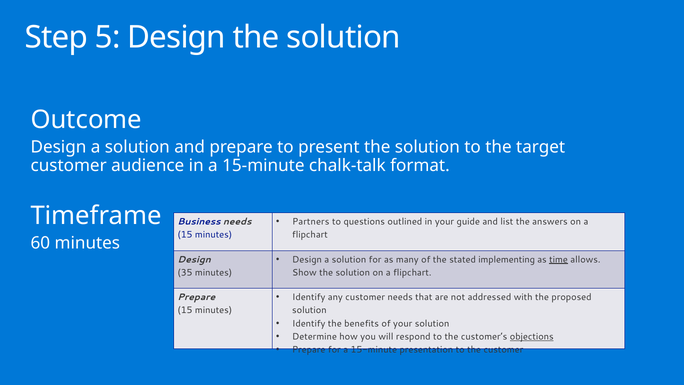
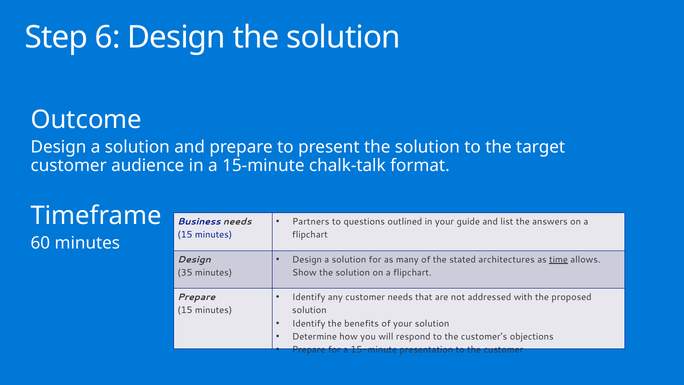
5: 5 -> 6
implementing: implementing -> architectures
objections underline: present -> none
